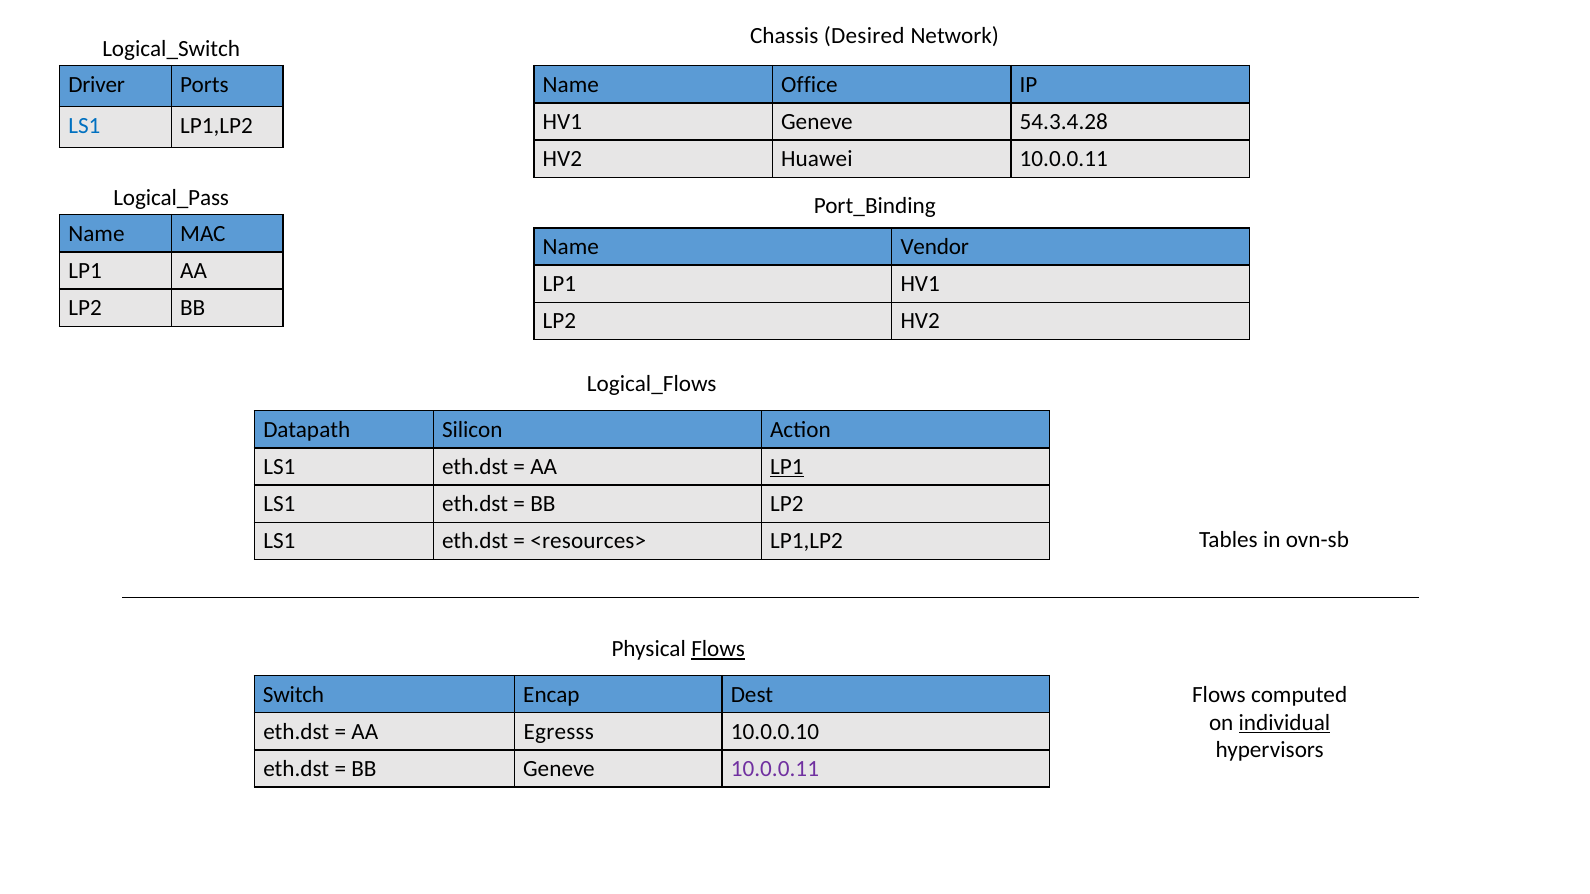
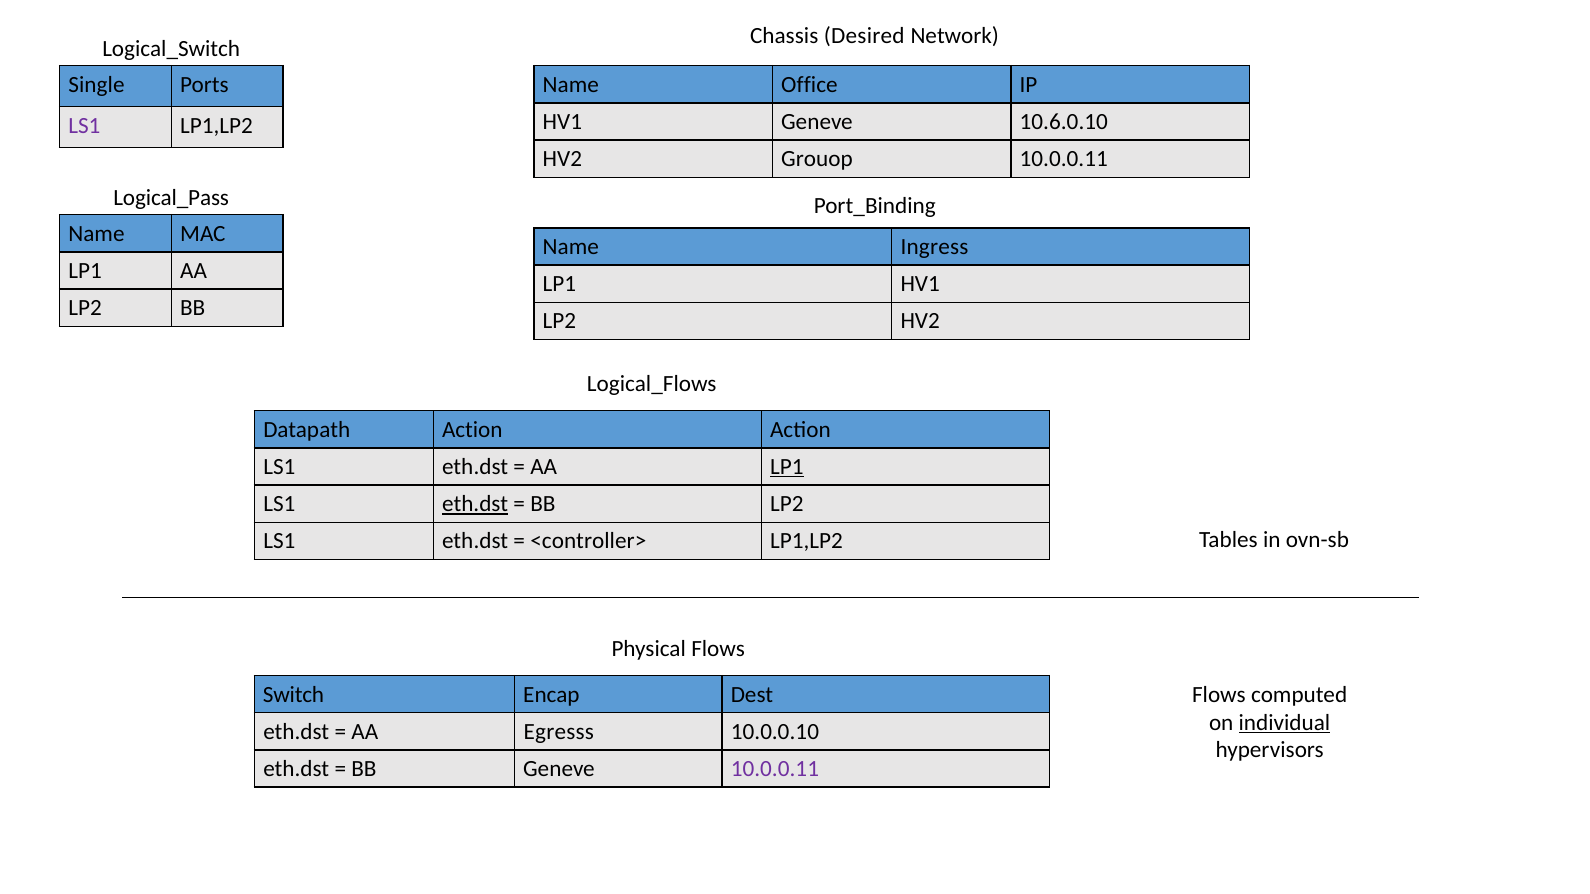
Driver: Driver -> Single
54.3.4.28: 54.3.4.28 -> 10.6.0.10
LS1 at (84, 126) colour: blue -> purple
Huawei: Huawei -> Grouop
Vendor: Vendor -> Ingress
Datapath Silicon: Silicon -> Action
eth.dst at (475, 504) underline: none -> present
<resources>: <resources> -> <controller>
Flows at (718, 649) underline: present -> none
